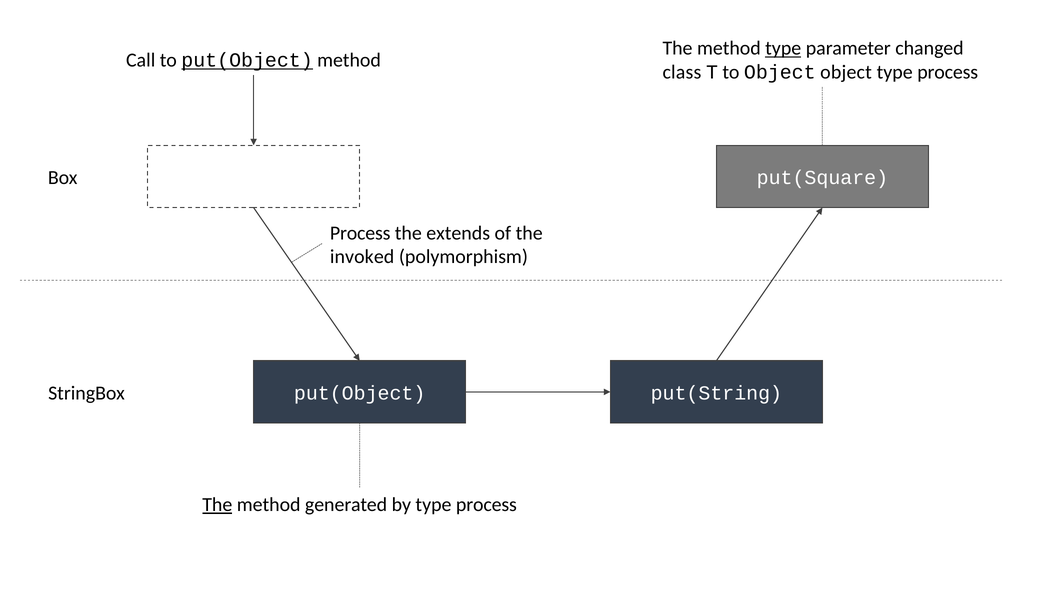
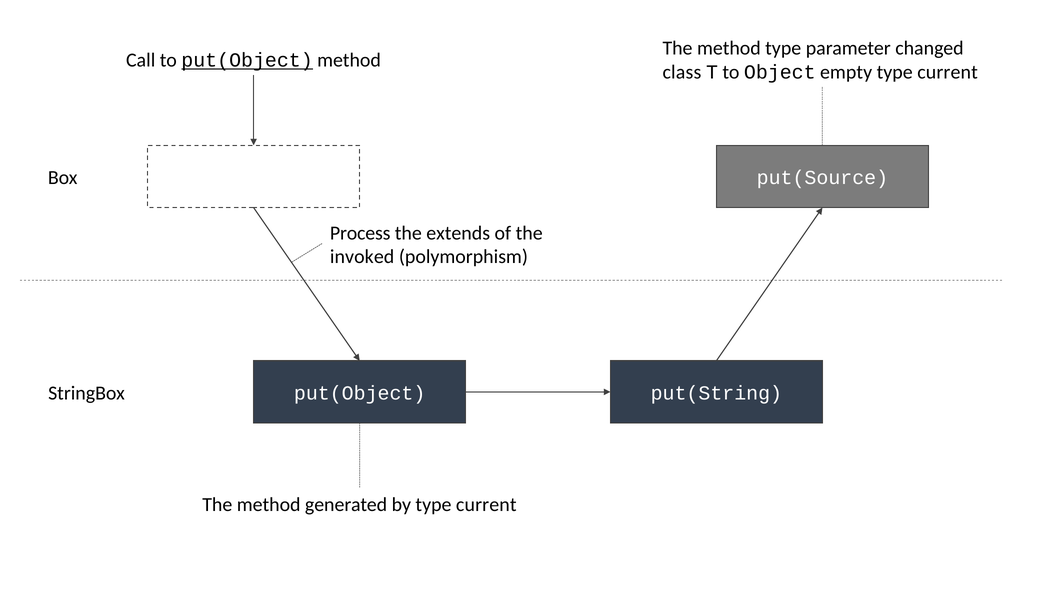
type at (783, 48) underline: present -> none
Object object: object -> empty
process at (948, 72): process -> current
put(Square: put(Square -> put(Source
The at (217, 505) underline: present -> none
by type process: process -> current
